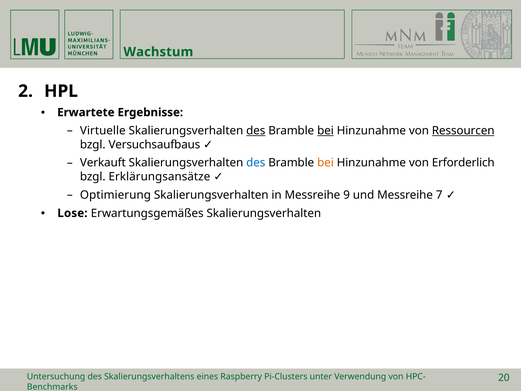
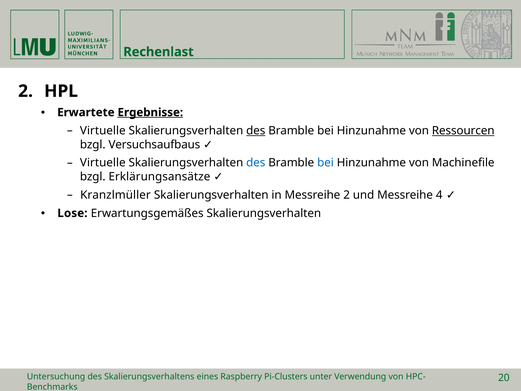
Wachstum: Wachstum -> Rechenlast
Ergebnisse underline: none -> present
bei at (325, 131) underline: present -> none
Verkauft at (103, 163): Verkauft -> Virtuelle
bei at (325, 163) colour: orange -> blue
Erforderlich: Erforderlich -> Machinefile
Optimierung: Optimierung -> Kranzlmüller
Messreihe 9: 9 -> 2
7: 7 -> 4
